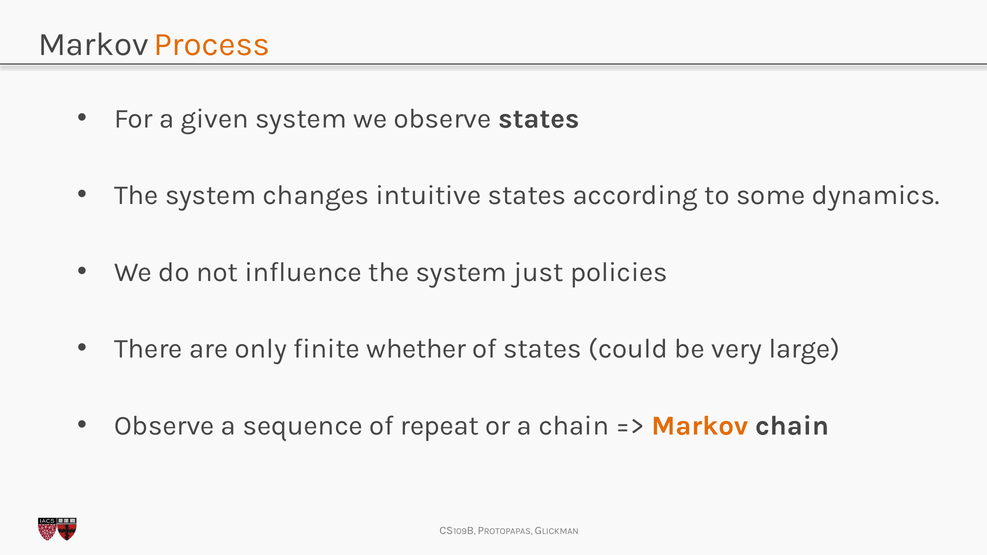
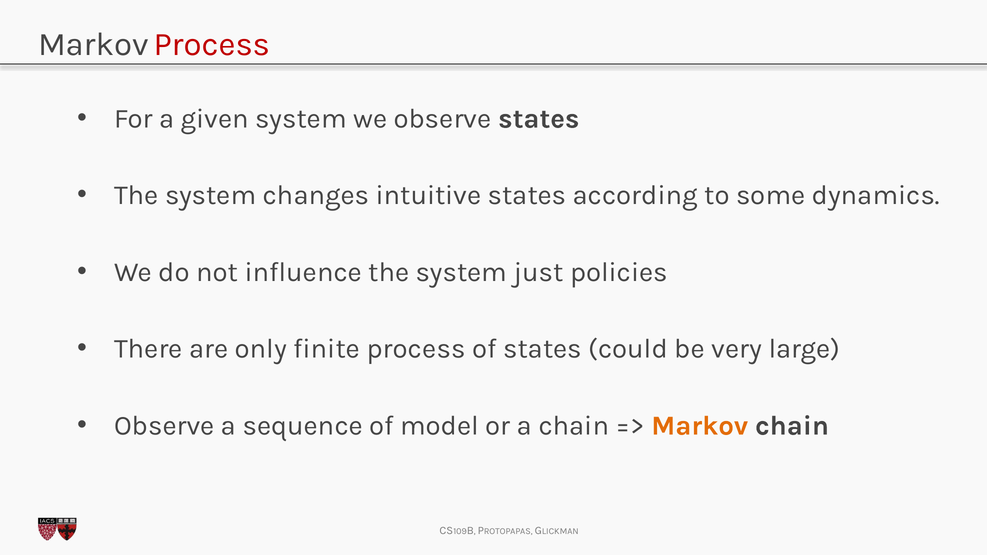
Process at (212, 44) colour: orange -> red
finite whether: whether -> process
repeat: repeat -> model
